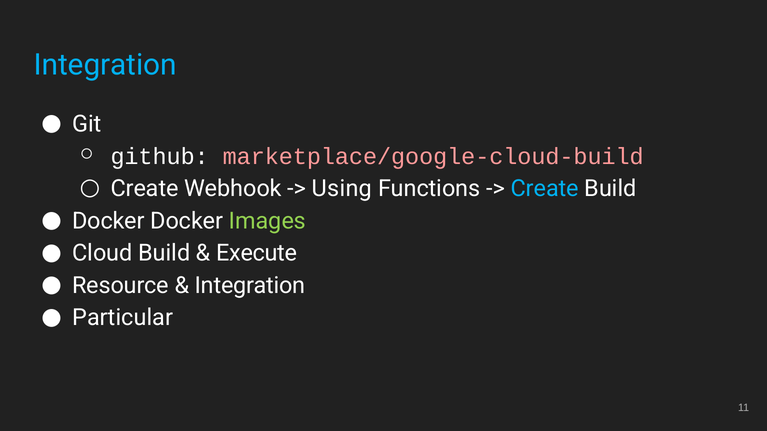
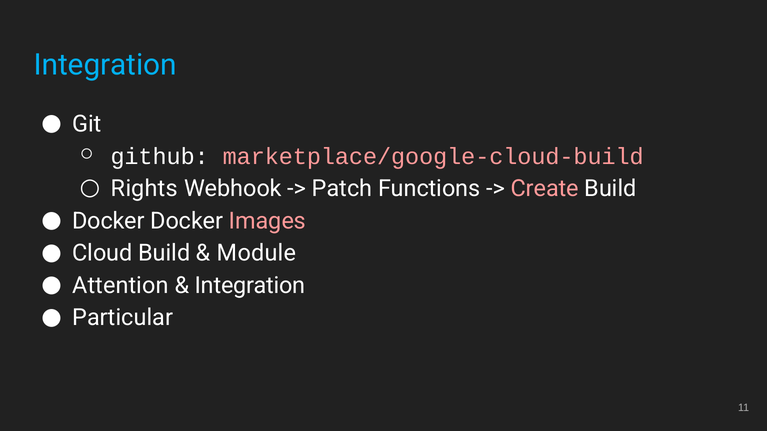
Create at (145, 189): Create -> Rights
Using: Using -> Patch
Create at (545, 189) colour: light blue -> pink
Images colour: light green -> pink
Execute: Execute -> Module
Resource: Resource -> Attention
